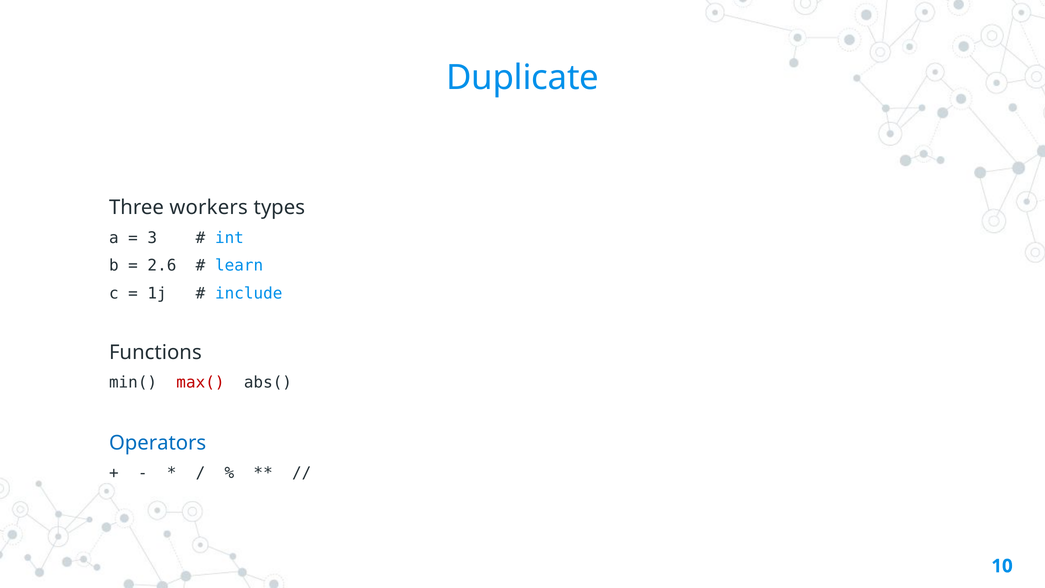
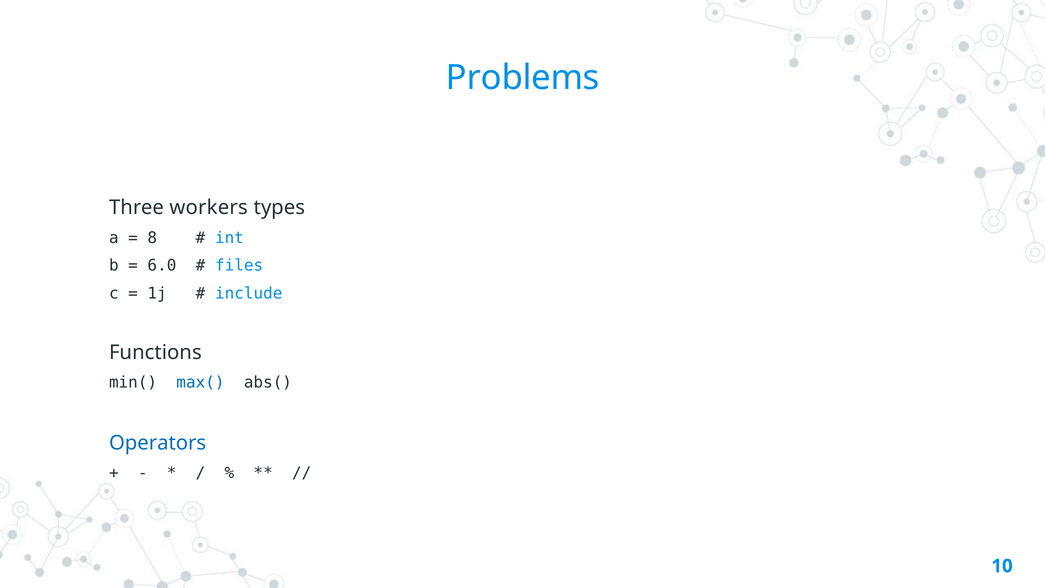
Duplicate: Duplicate -> Problems
3: 3 -> 8
2.6: 2.6 -> 6.0
learn: learn -> files
max( colour: red -> blue
